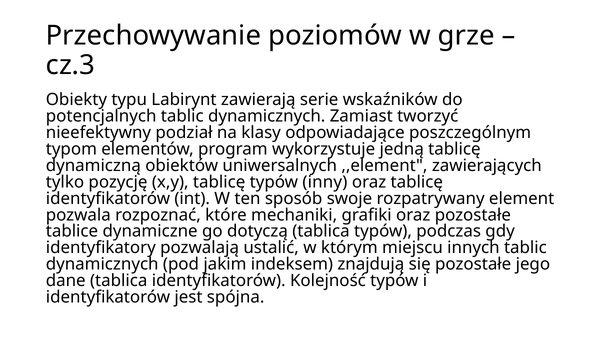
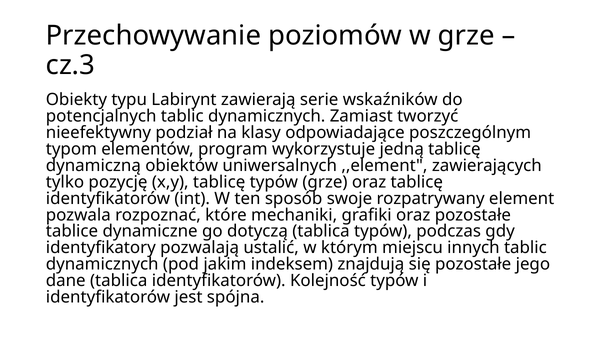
typów inny: inny -> grze
